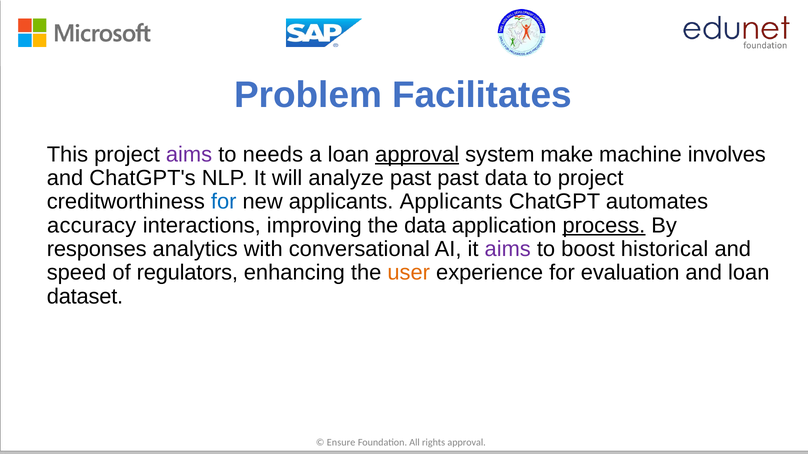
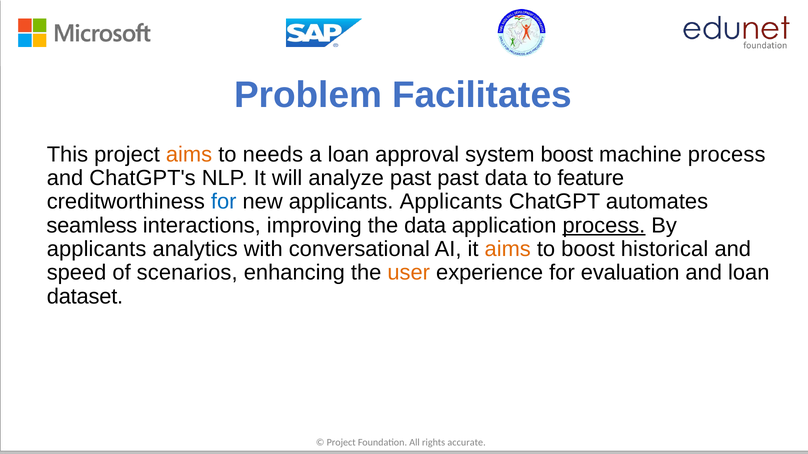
aims at (189, 155) colour: purple -> orange
approval at (417, 155) underline: present -> none
system make: make -> boost
machine involves: involves -> process
to project: project -> feature
accuracy: accuracy -> seamless
responses at (97, 249): responses -> applicants
aims at (508, 249) colour: purple -> orange
regulators: regulators -> scenarios
Ensure at (341, 443): Ensure -> Project
rights approval: approval -> accurate
